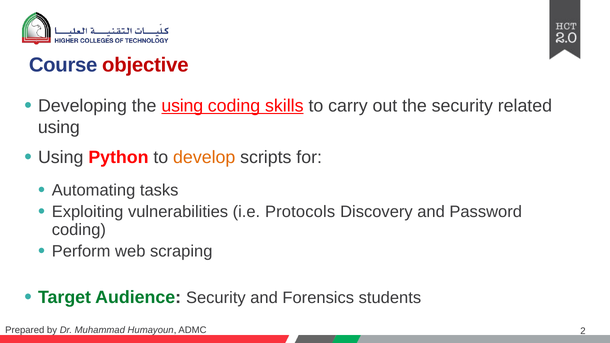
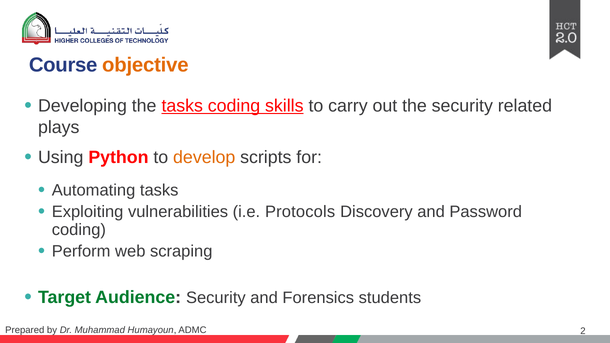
objective colour: red -> orange
the using: using -> tasks
using at (59, 127): using -> plays
